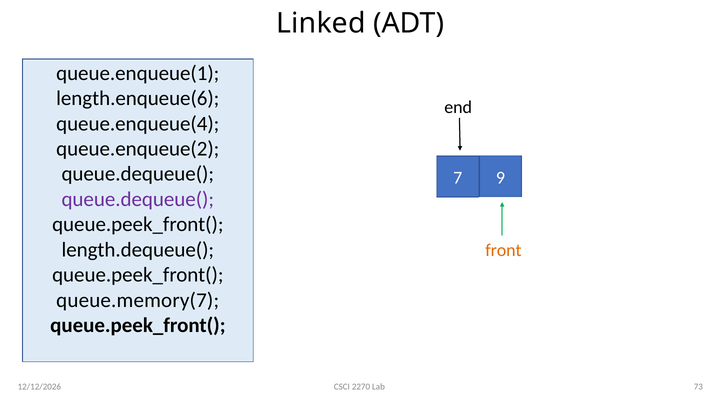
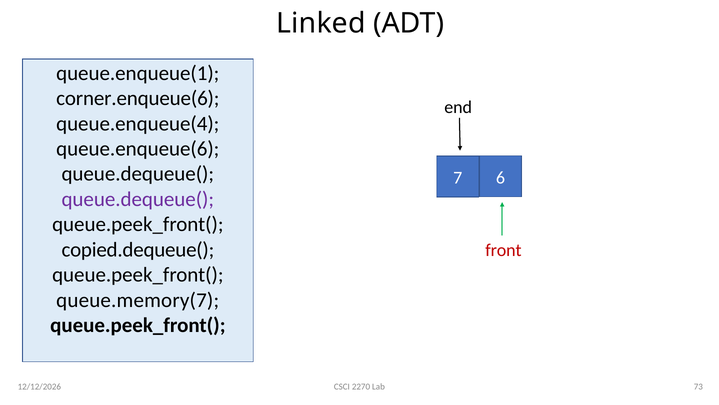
length.enqueue(6: length.enqueue(6 -> corner.enqueue(6
queue.enqueue(2: queue.enqueue(2 -> queue.enqueue(6
9: 9 -> 6
length.dequeue(: length.dequeue( -> copied.dequeue(
front colour: orange -> red
